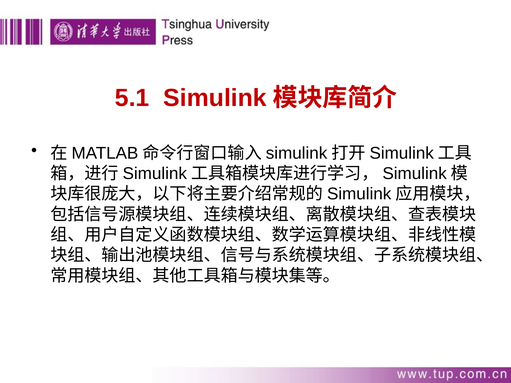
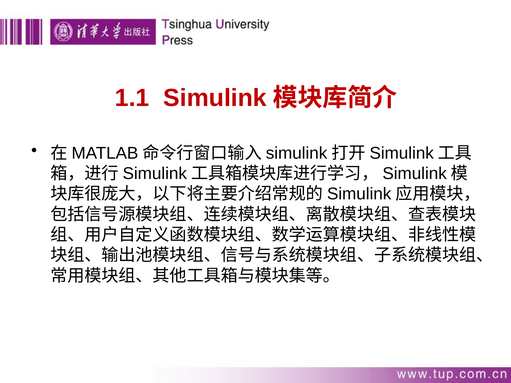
5.1: 5.1 -> 1.1
